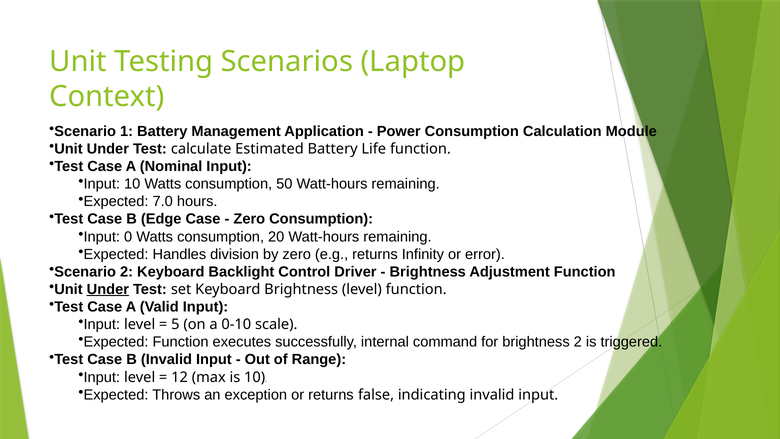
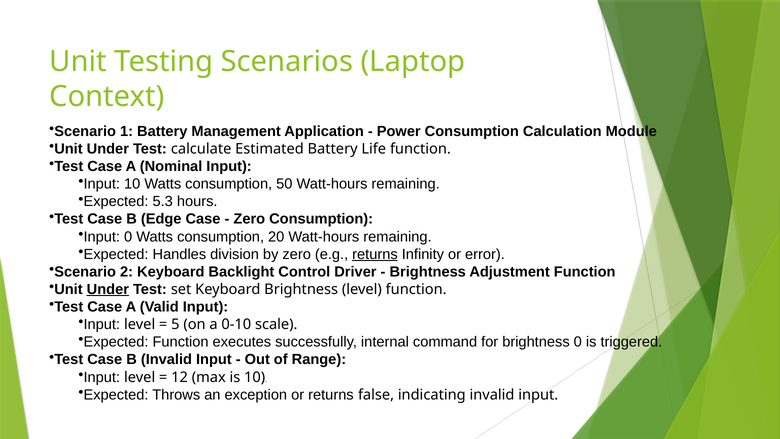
7.0: 7.0 -> 5.3
returns at (375, 254) underline: none -> present
brightness 2: 2 -> 0
